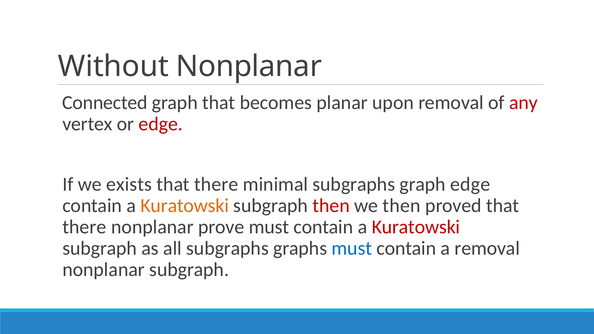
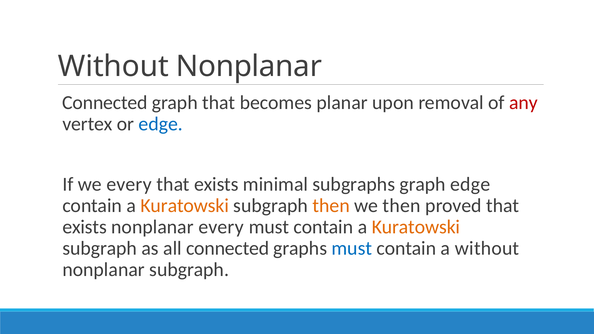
edge at (161, 124) colour: red -> blue
we exists: exists -> every
there at (216, 184): there -> exists
then at (331, 206) colour: red -> orange
there at (84, 227): there -> exists
nonplanar prove: prove -> every
Kuratowski at (416, 227) colour: red -> orange
all subgraphs: subgraphs -> connected
a removal: removal -> without
